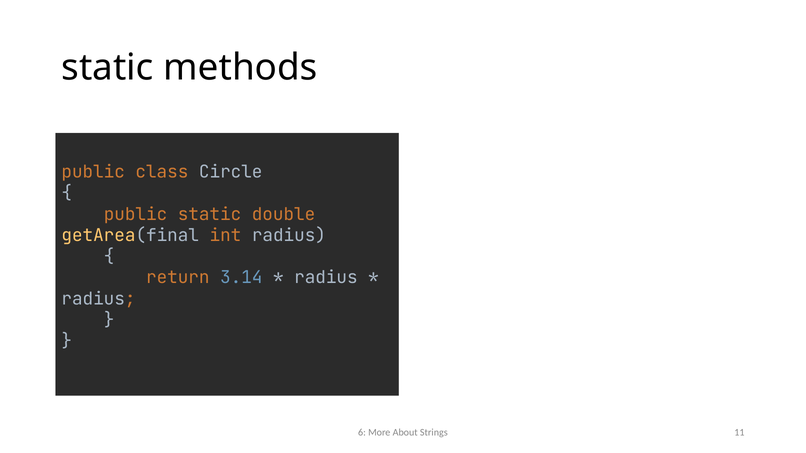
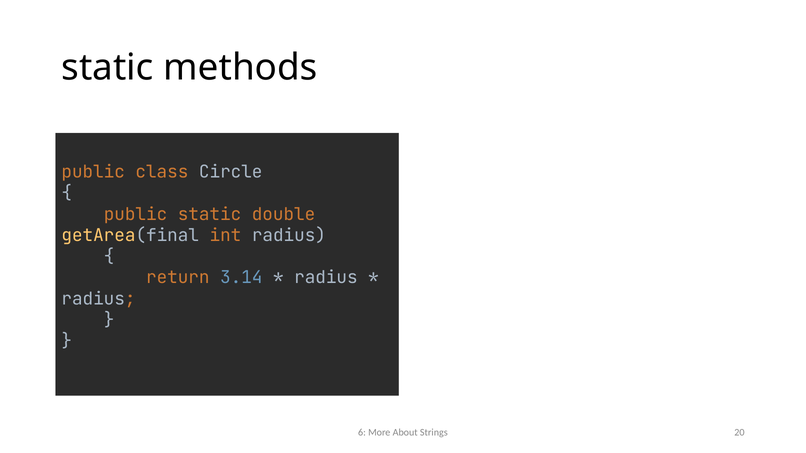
11: 11 -> 20
